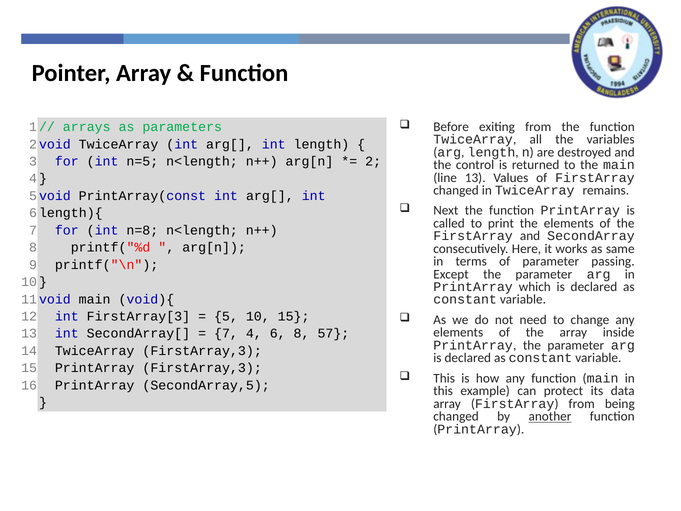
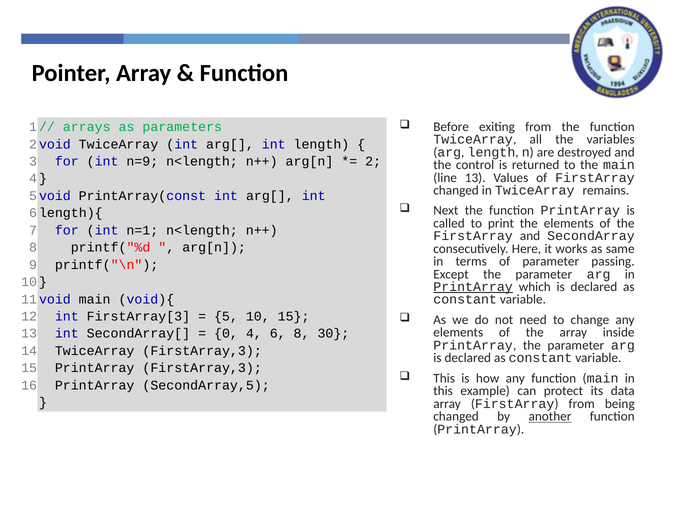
n=5: n=5 -> n=9
n=8: n=8 -> n=1
PrintArray at (473, 287) underline: none -> present
7 at (226, 333): 7 -> 0
57: 57 -> 30
